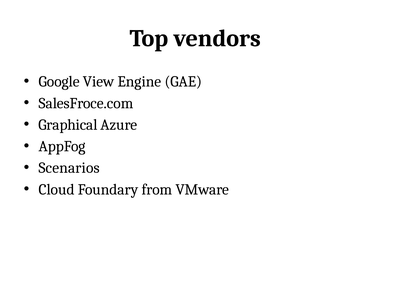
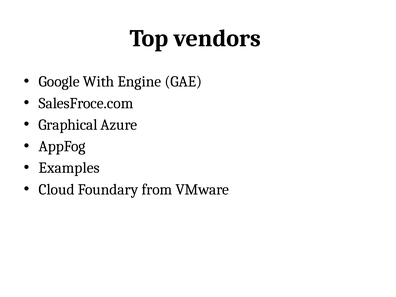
View: View -> With
Scenarios: Scenarios -> Examples
